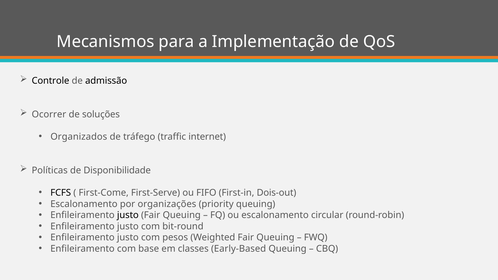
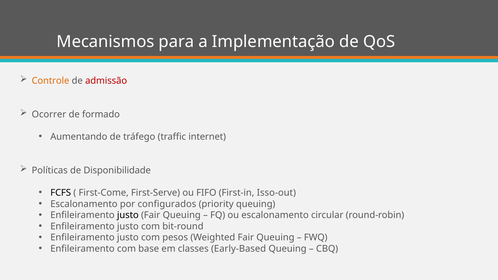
Controle colour: black -> orange
admissão colour: black -> red
soluções: soluções -> formado
Organizados: Organizados -> Aumentando
Dois-out: Dois-out -> Isso-out
organizações: organizações -> configurados
